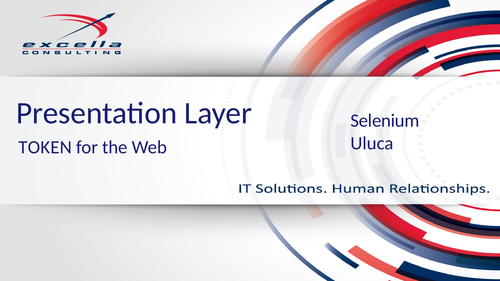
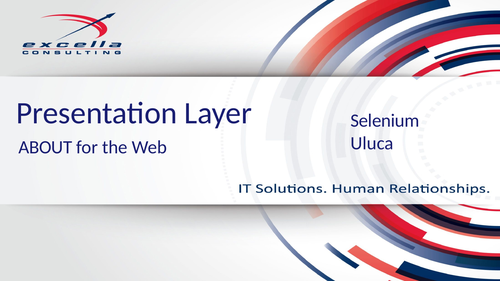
TOKEN: TOKEN -> ABOUT
